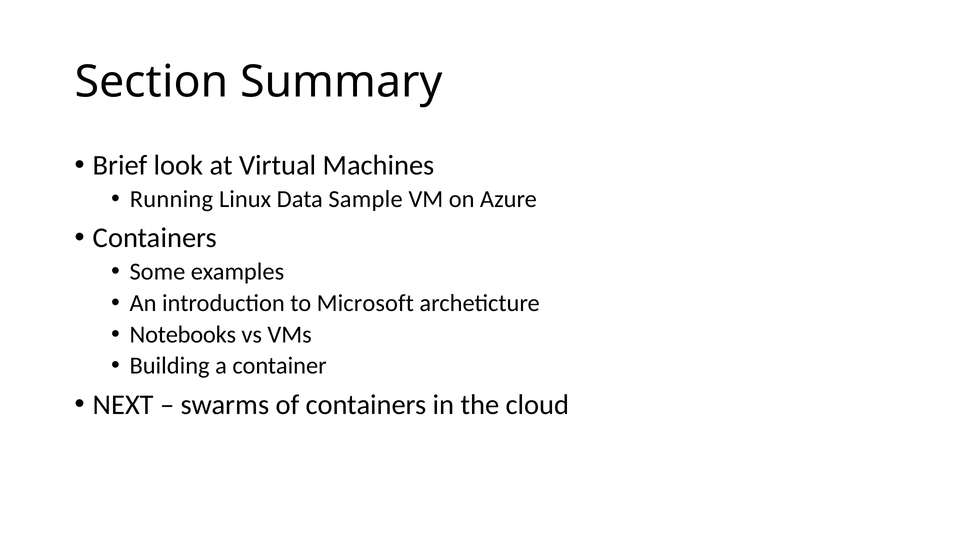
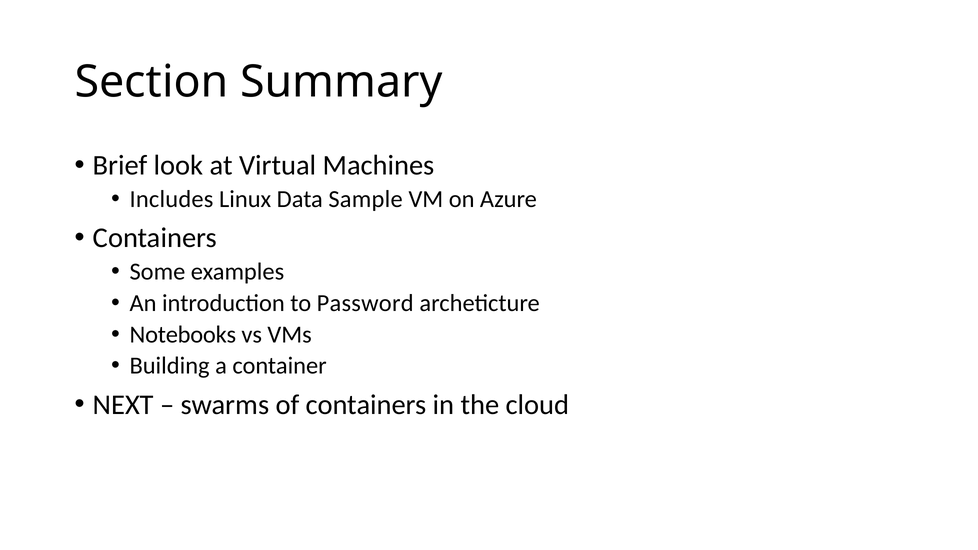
Running: Running -> Includes
Microsoft: Microsoft -> Password
